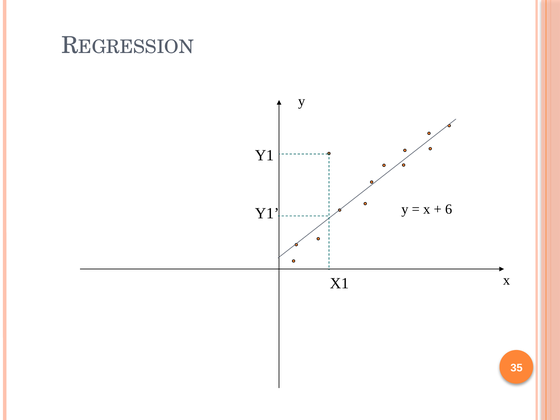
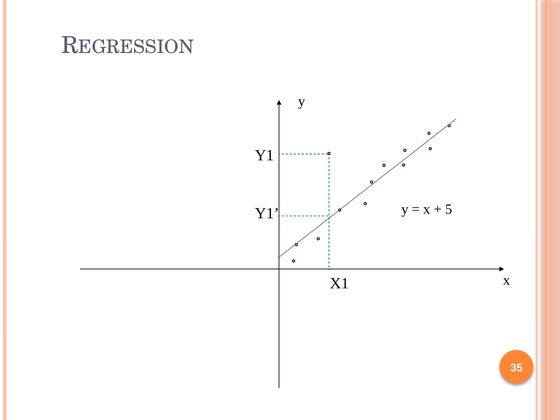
6: 6 -> 5
